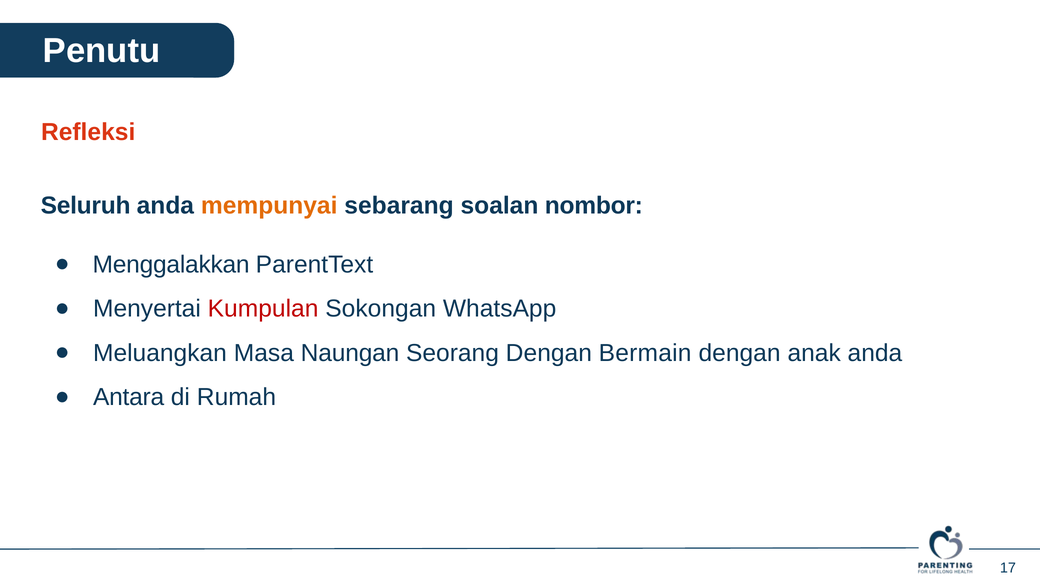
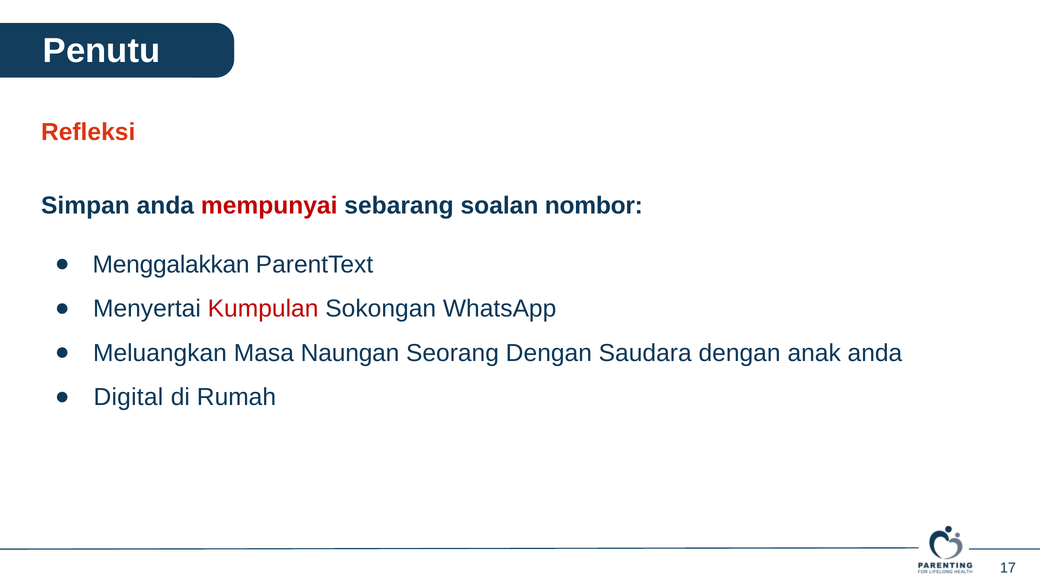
Seluruh: Seluruh -> Simpan
mempunyai colour: orange -> red
Bermain: Bermain -> Saudara
Antara: Antara -> Digital
